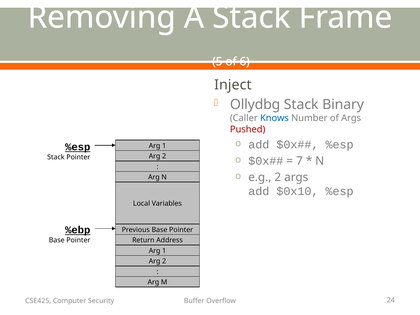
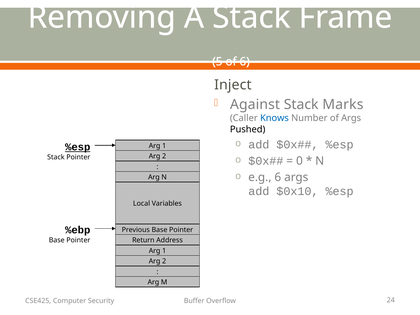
Ollydbg: Ollydbg -> Against
Binary: Binary -> Marks
Pushed colour: red -> black
7: 7 -> 0
e.g 2: 2 -> 6
%ebp underline: present -> none
